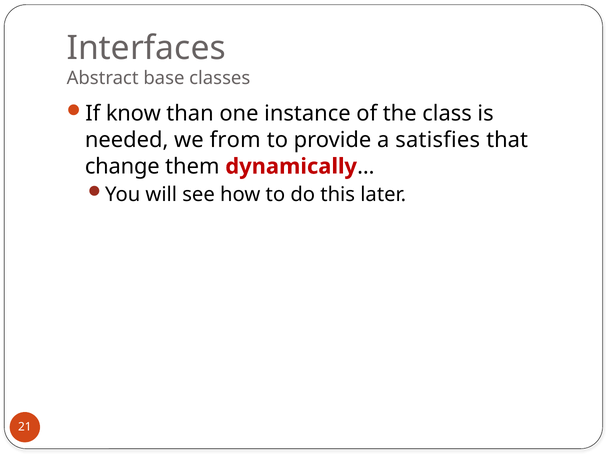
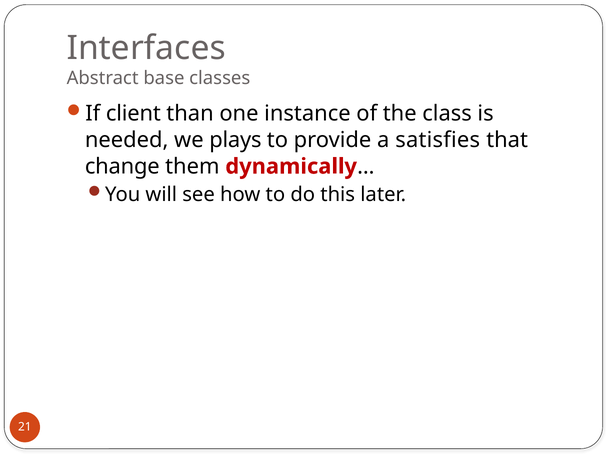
know: know -> client
from: from -> plays
